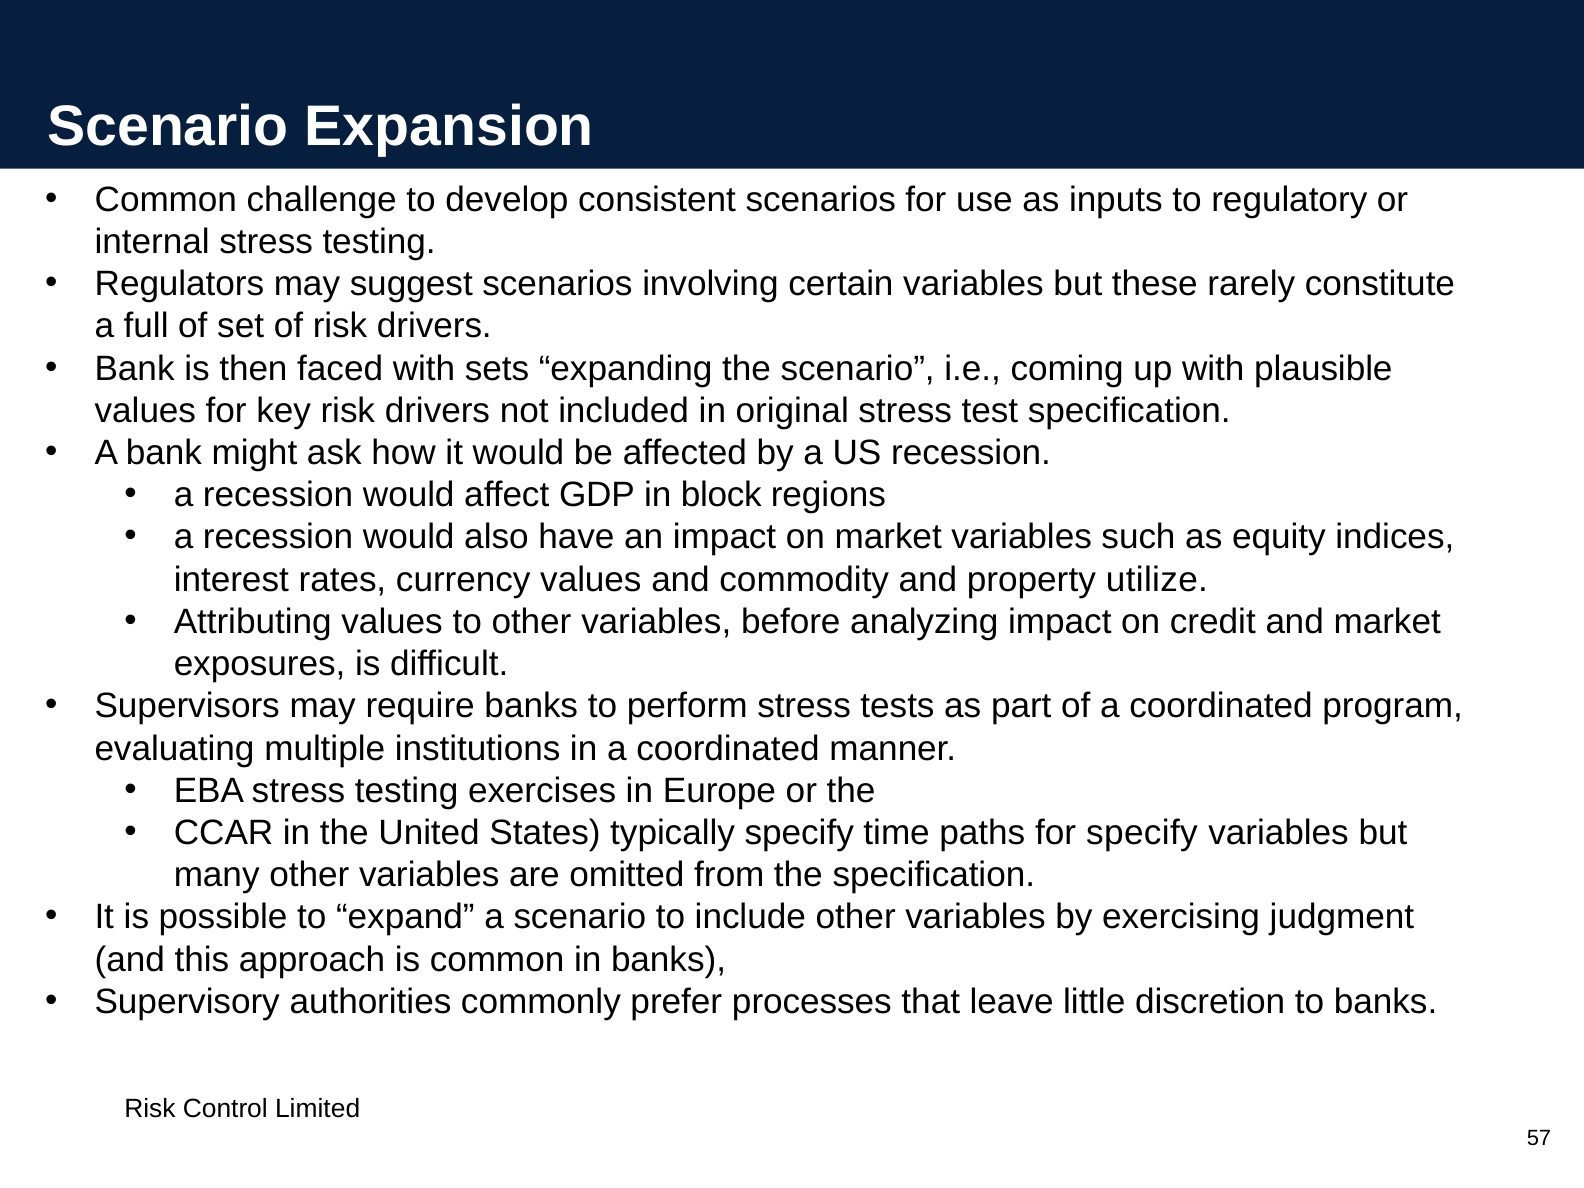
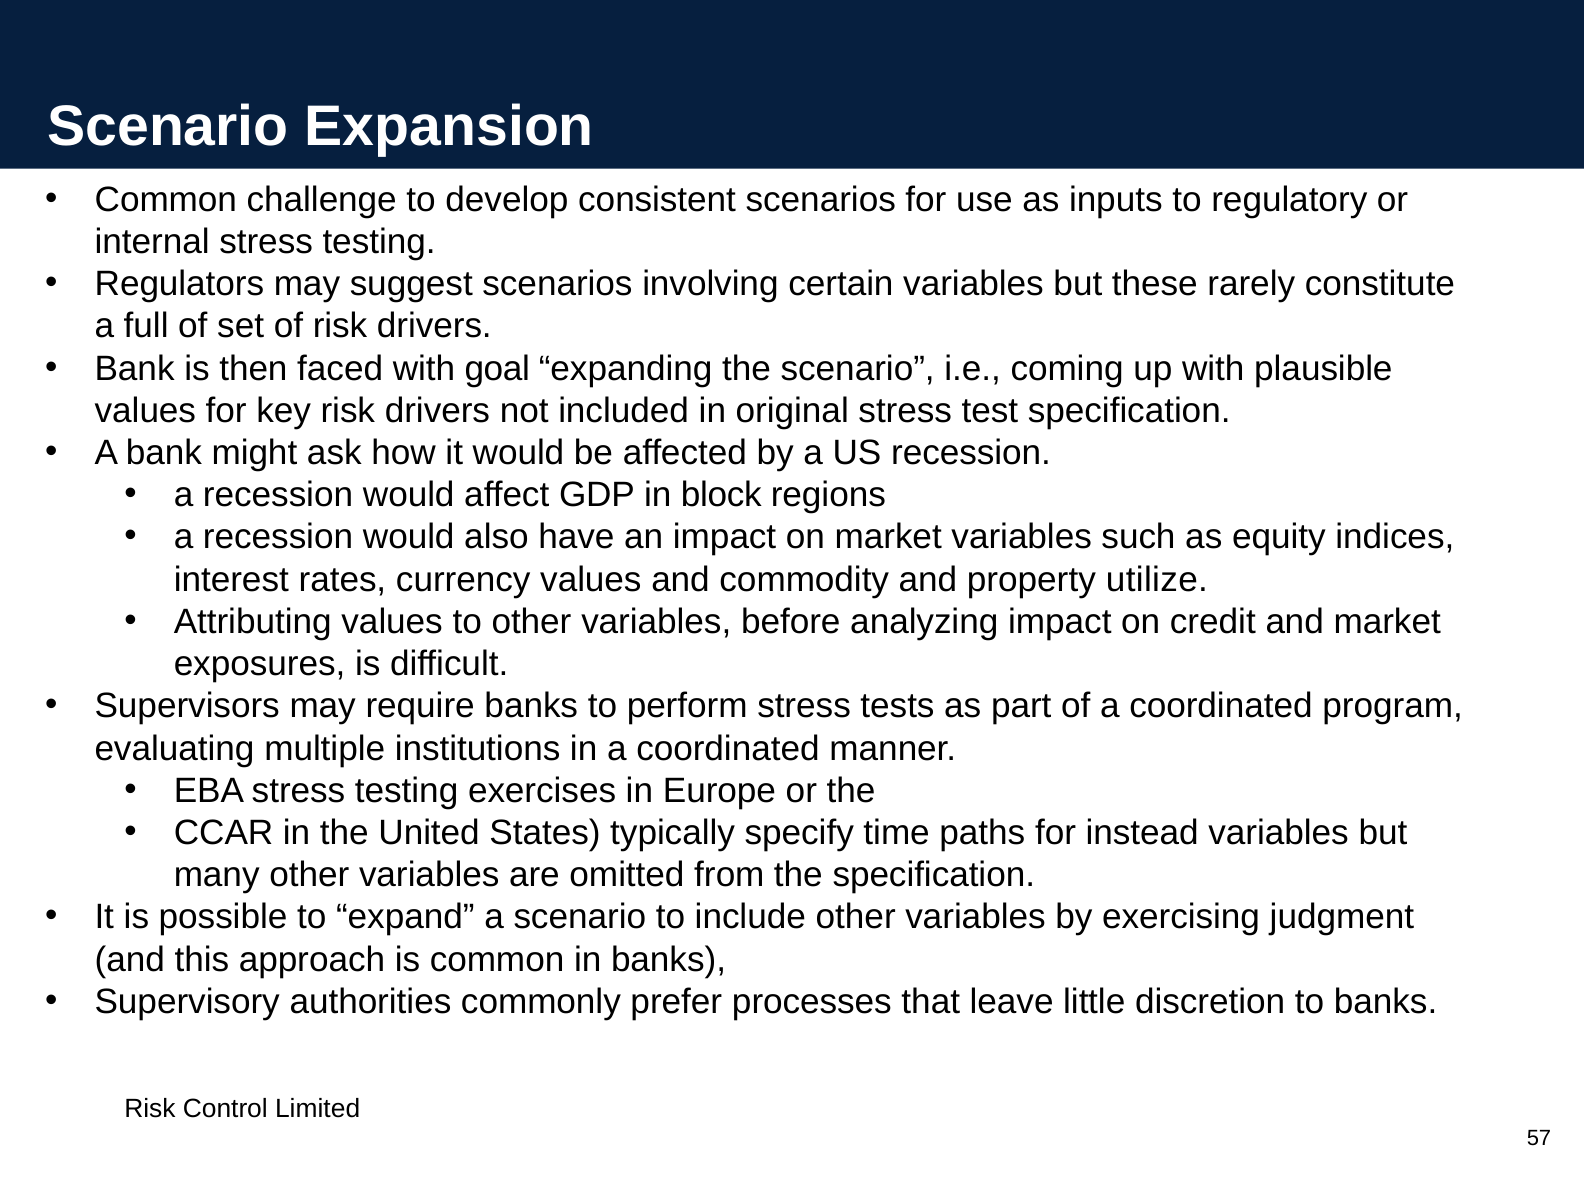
sets: sets -> goal
for specify: specify -> instead
